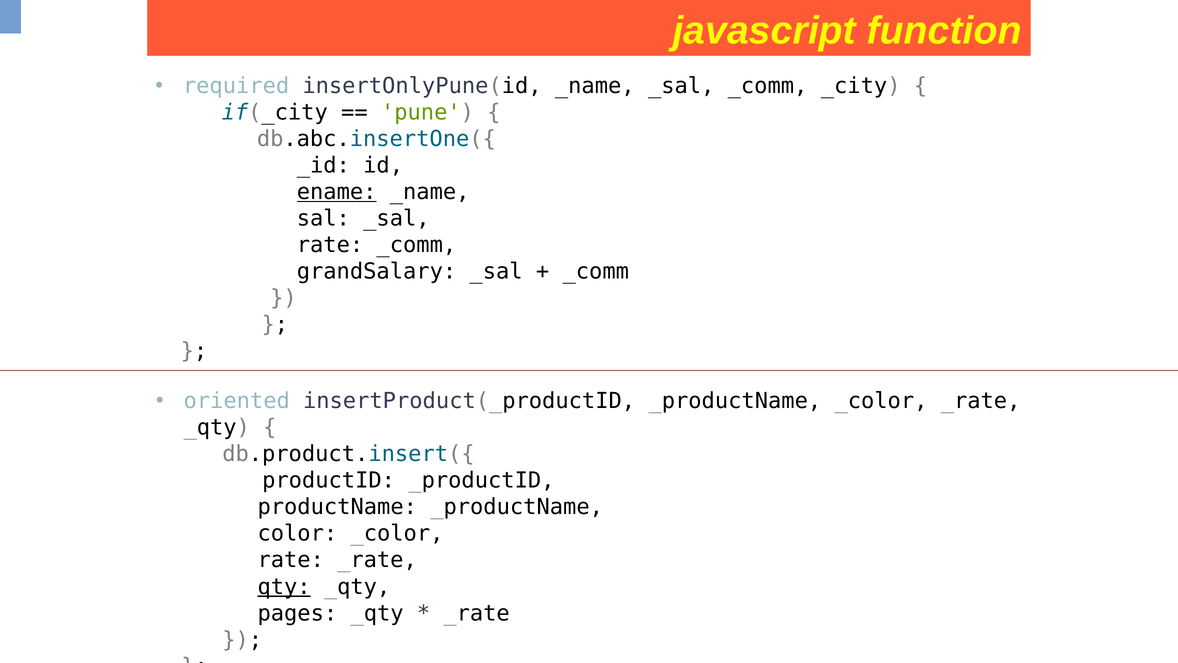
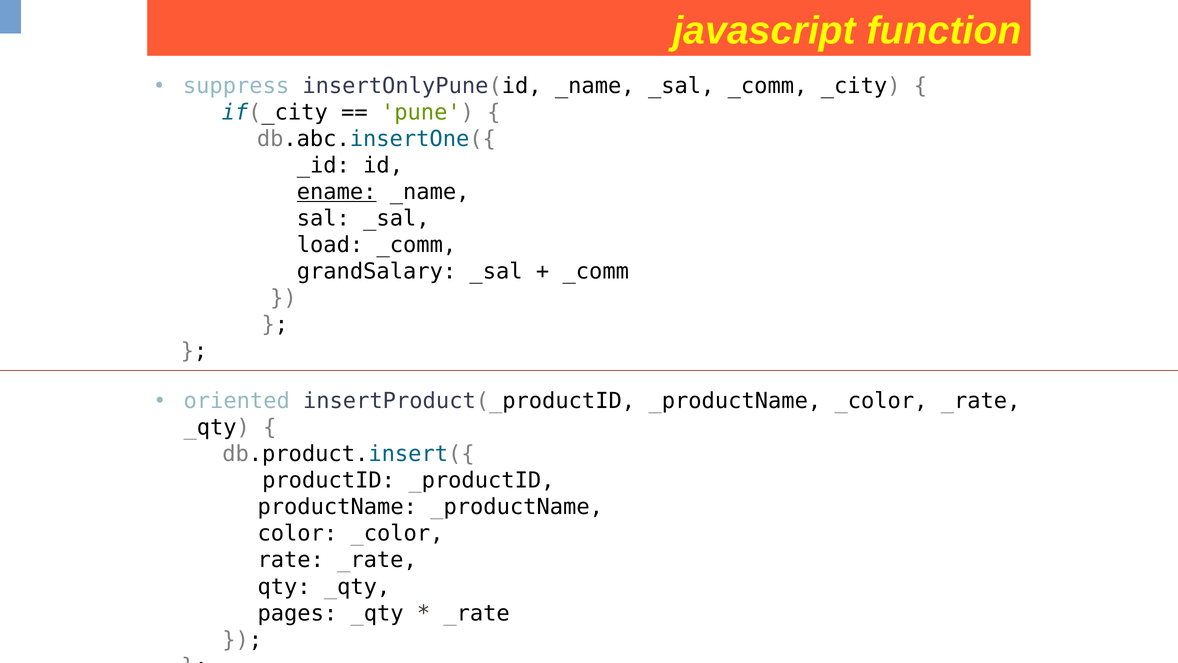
required: required -> suppress
rate at (330, 245): rate -> load
qty underline: present -> none
